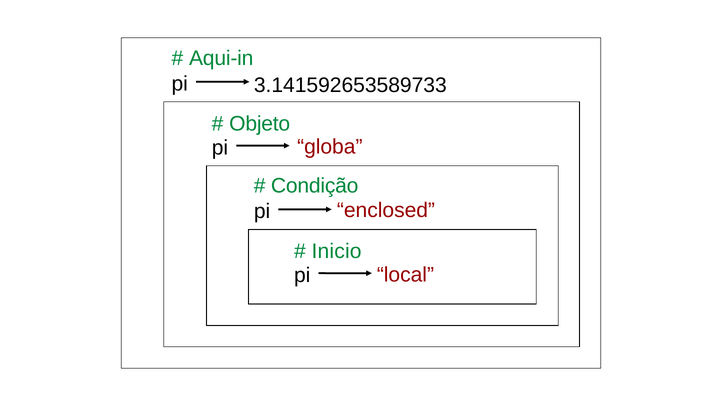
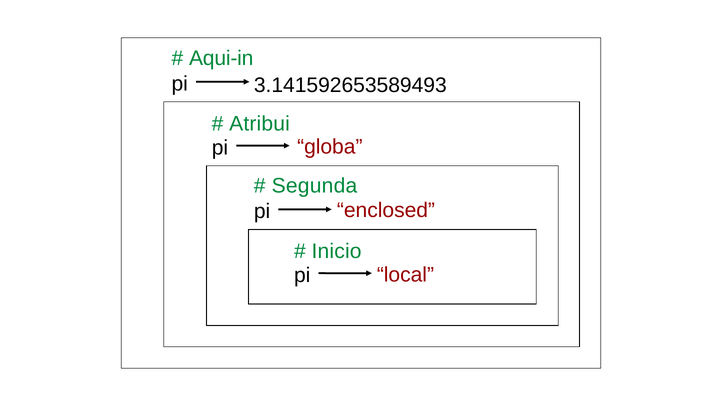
3.141592653589733: 3.141592653589733 -> 3.141592653589493
Objeto: Objeto -> Atribui
Condição: Condição -> Segunda
